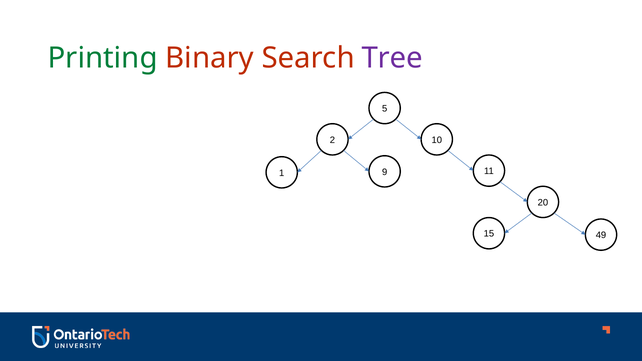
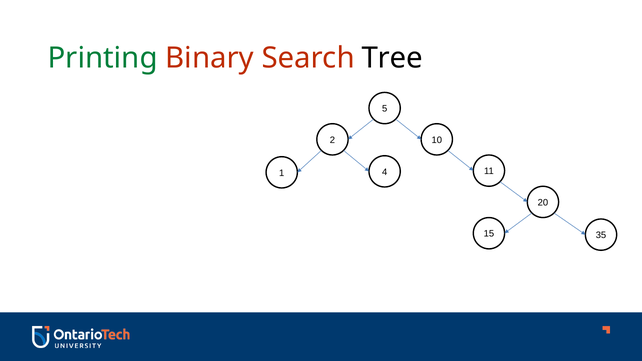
Tree colour: purple -> black
9: 9 -> 4
49: 49 -> 35
